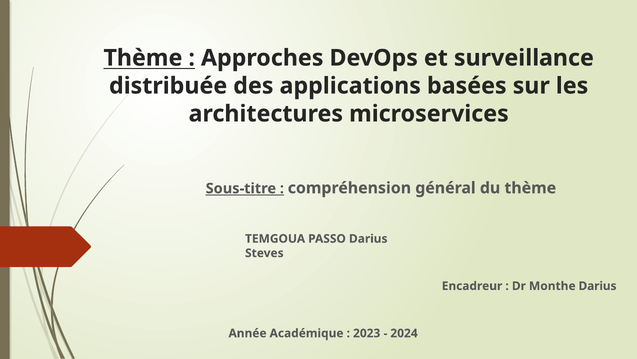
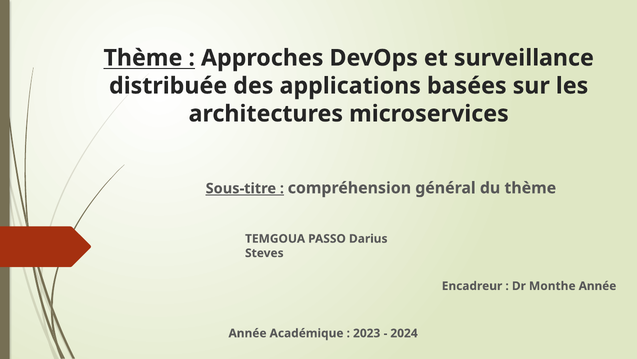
Monthe Darius: Darius -> Année
